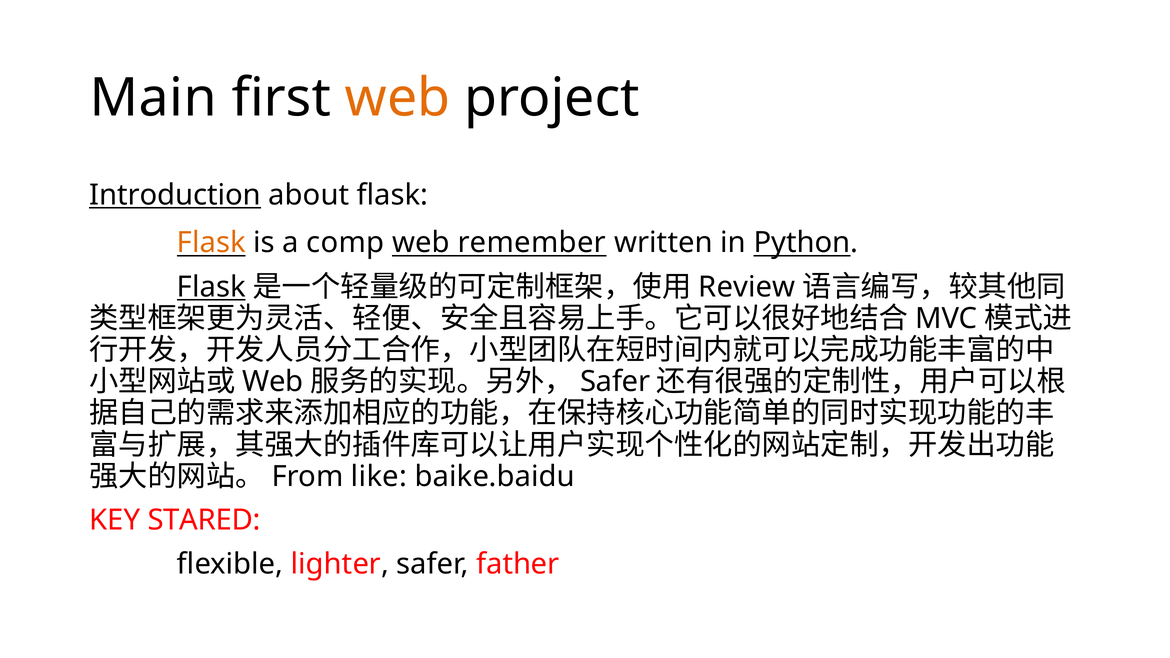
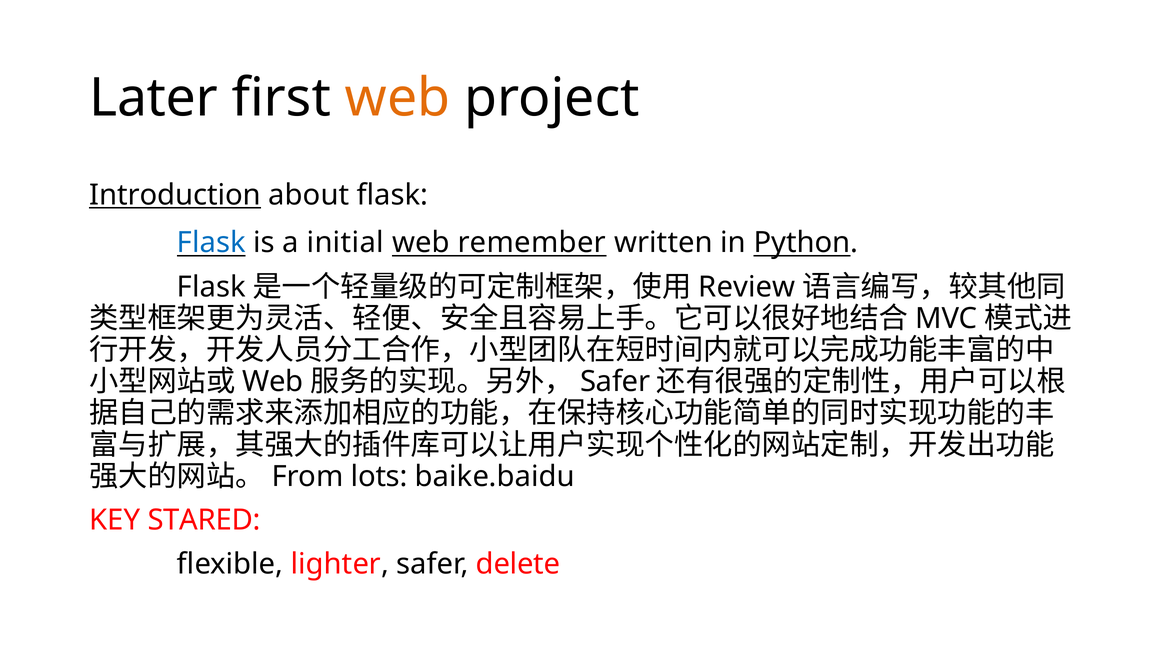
Main: Main -> Later
Flask at (211, 242) colour: orange -> blue
comp: comp -> initial
Flask at (211, 287) underline: present -> none
like: like -> lots
father: father -> delete
